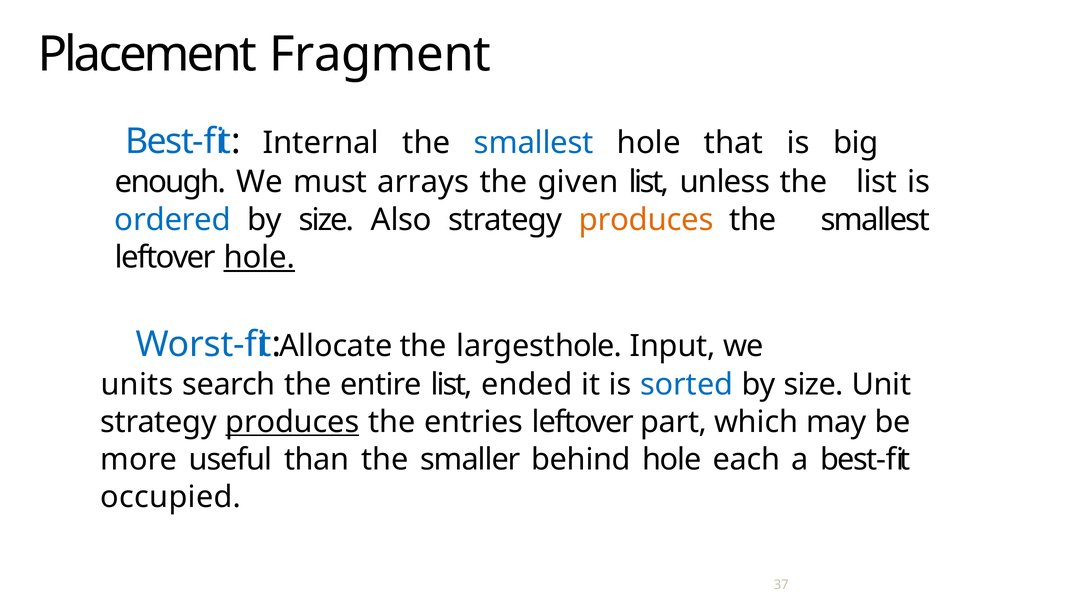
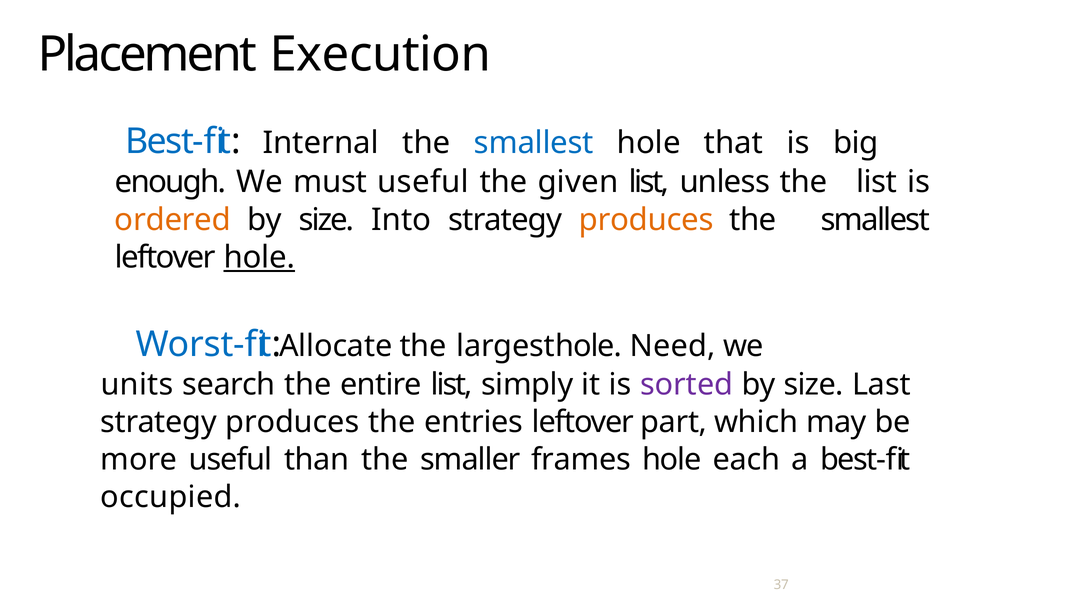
Fragment: Fragment -> Execution
must arrays: arrays -> useful
ordered colour: blue -> orange
Also: Also -> Into
Input: Input -> Need
ended: ended -> simply
sorted colour: blue -> purple
Unit: Unit -> Last
produces at (292, 422) underline: present -> none
behind: behind -> frames
